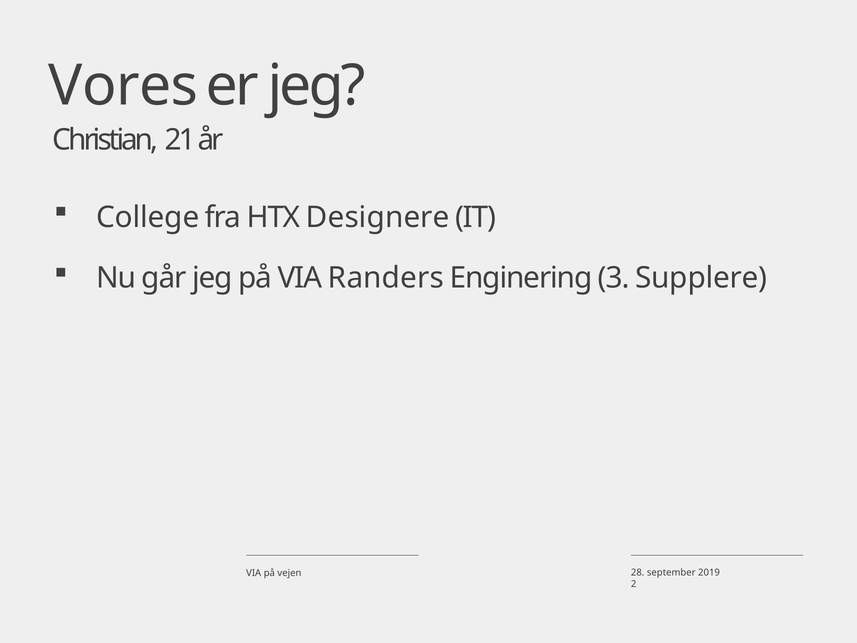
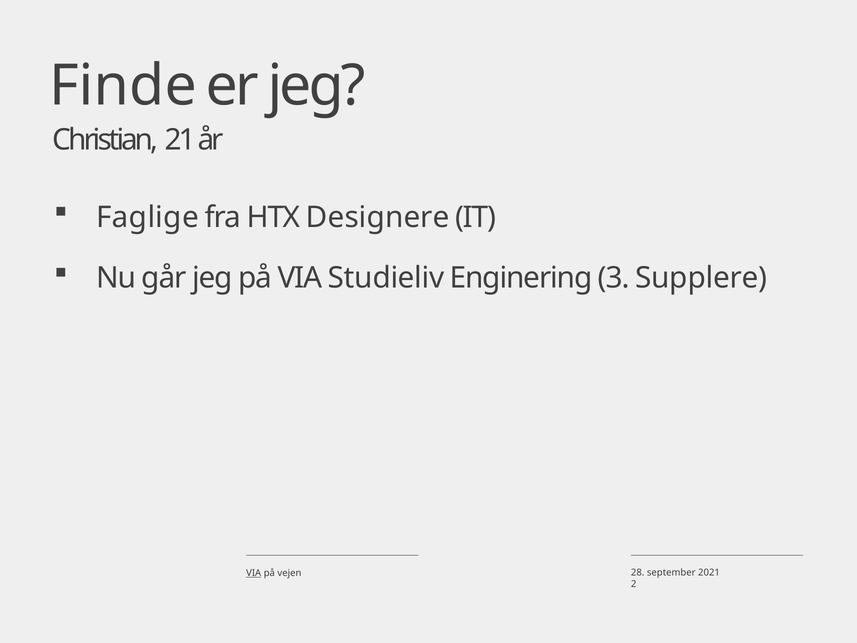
Vores: Vores -> Finde
College: College -> Faglige
Randers: Randers -> Studieliv
2019: 2019 -> 2021
VIA at (254, 573) underline: none -> present
